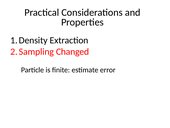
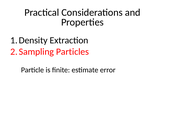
Changed: Changed -> Particles
